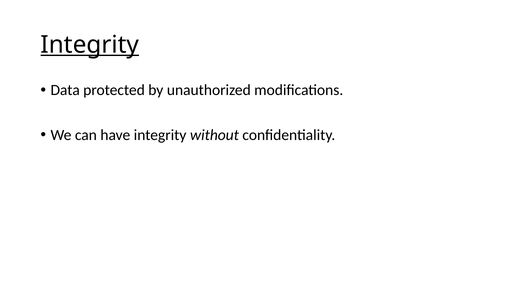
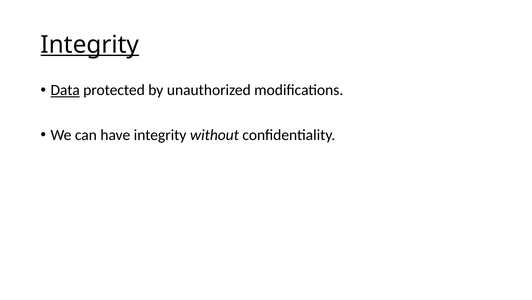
Data underline: none -> present
